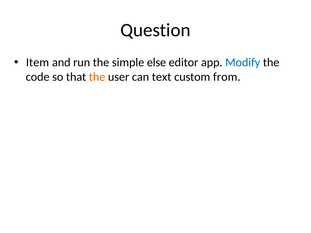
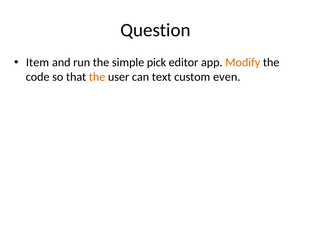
else: else -> pick
Modify colour: blue -> orange
from: from -> even
